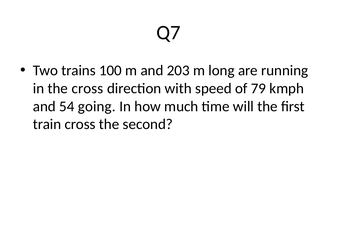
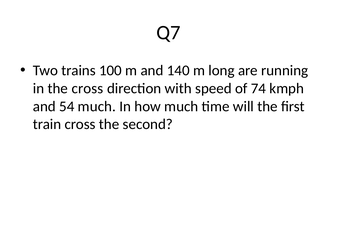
203: 203 -> 140
79: 79 -> 74
54 going: going -> much
